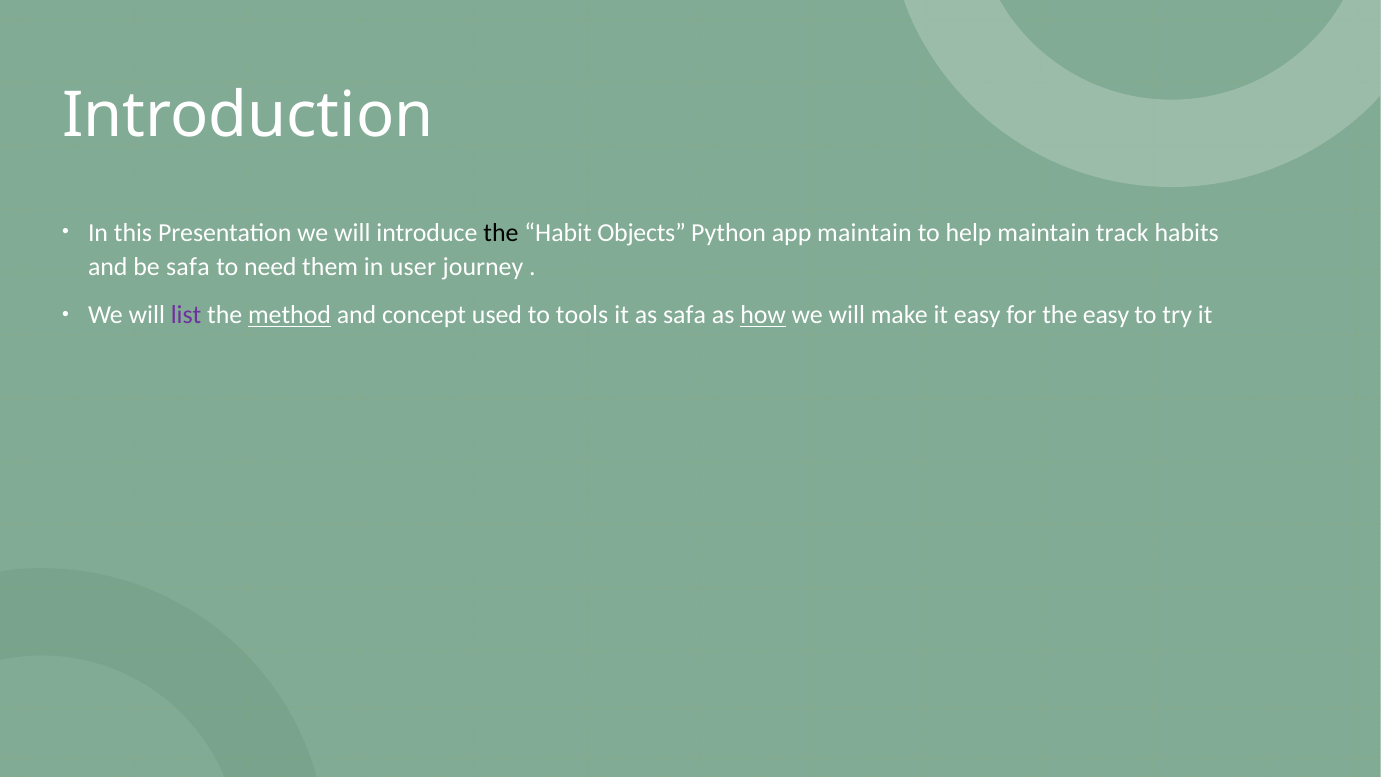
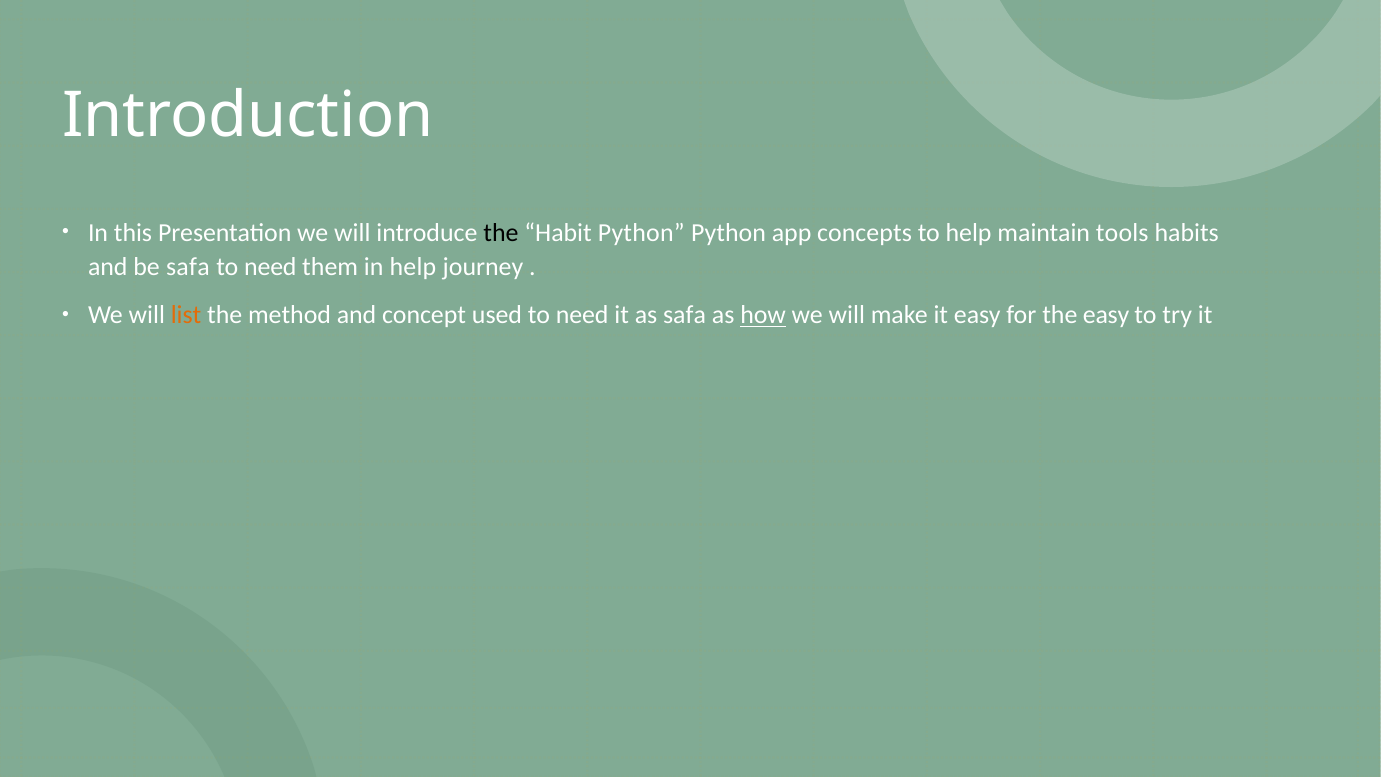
Habit Objects: Objects -> Python
app maintain: maintain -> concepts
track: track -> tools
in user: user -> help
list colour: purple -> orange
method underline: present -> none
used to tools: tools -> need
